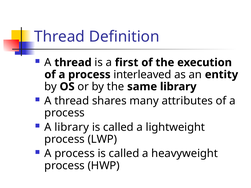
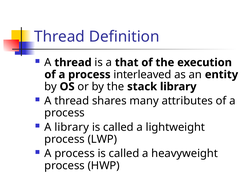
first: first -> that
same: same -> stack
